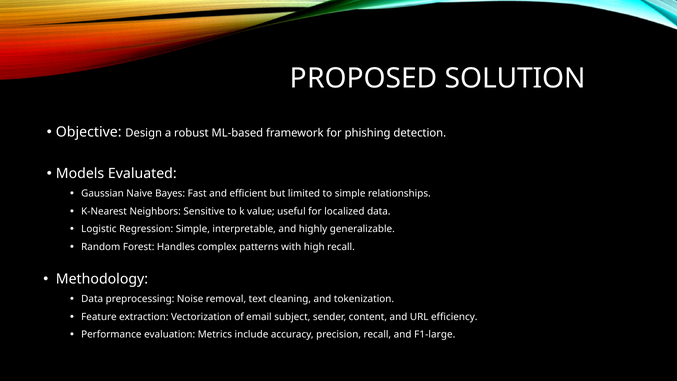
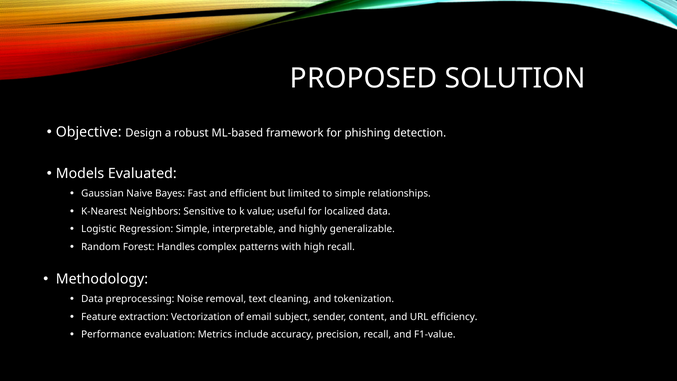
F1-large: F1-large -> F1-value
